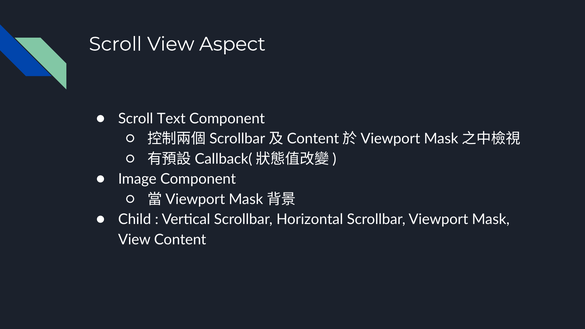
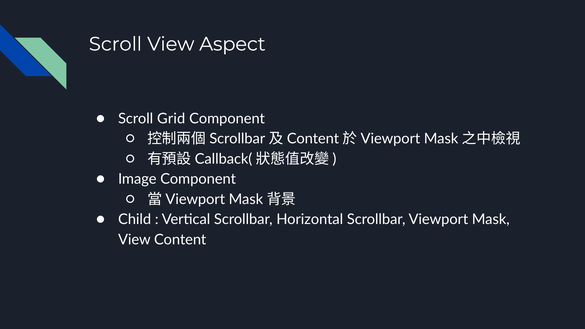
Text: Text -> Grid
